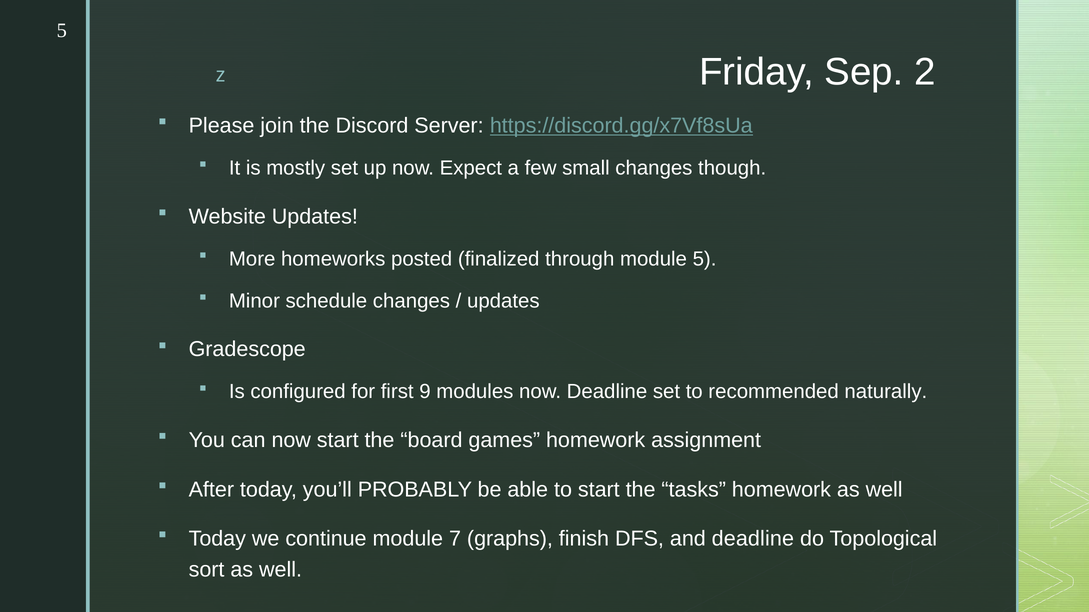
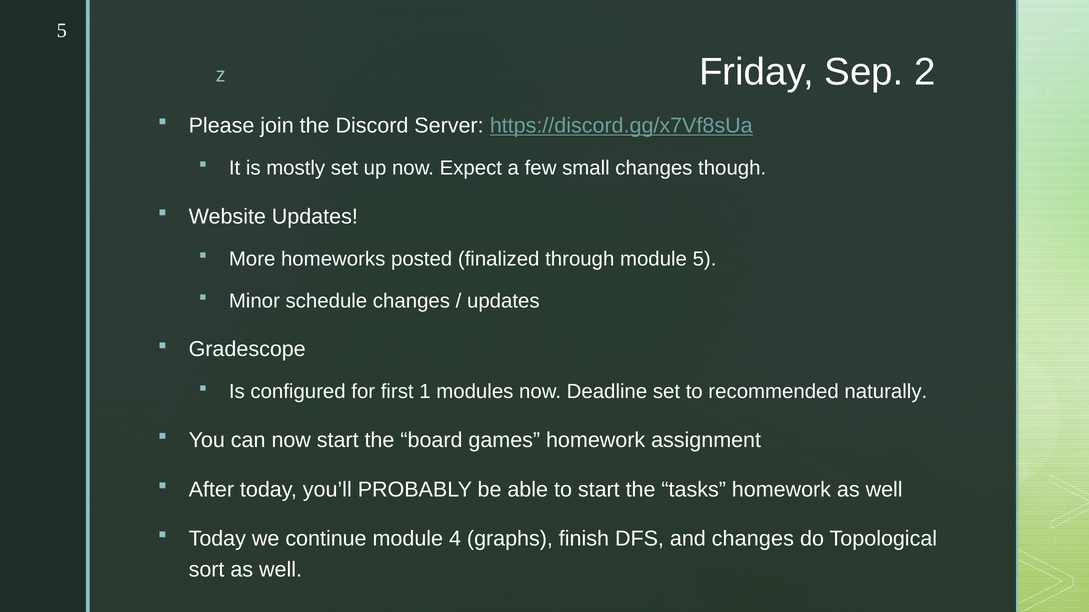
9: 9 -> 1
7: 7 -> 4
and deadline: deadline -> changes
